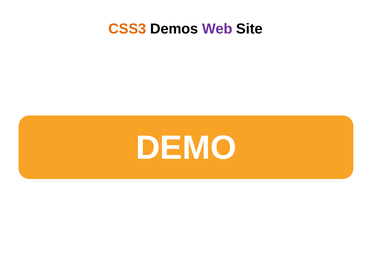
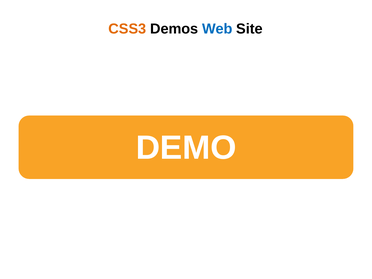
Web colour: purple -> blue
